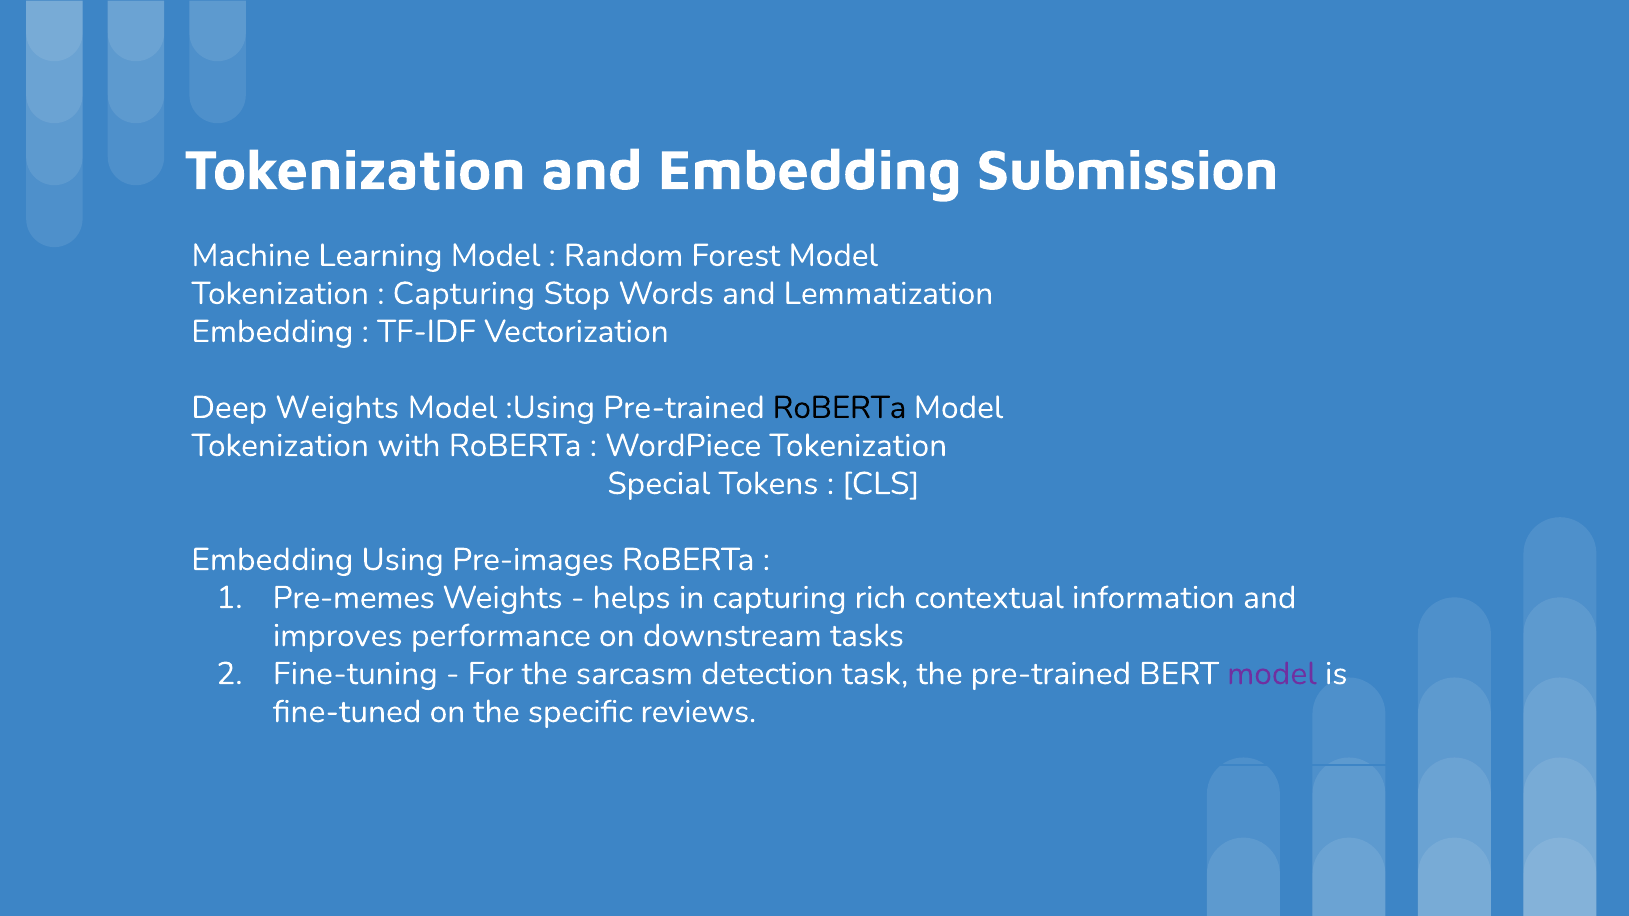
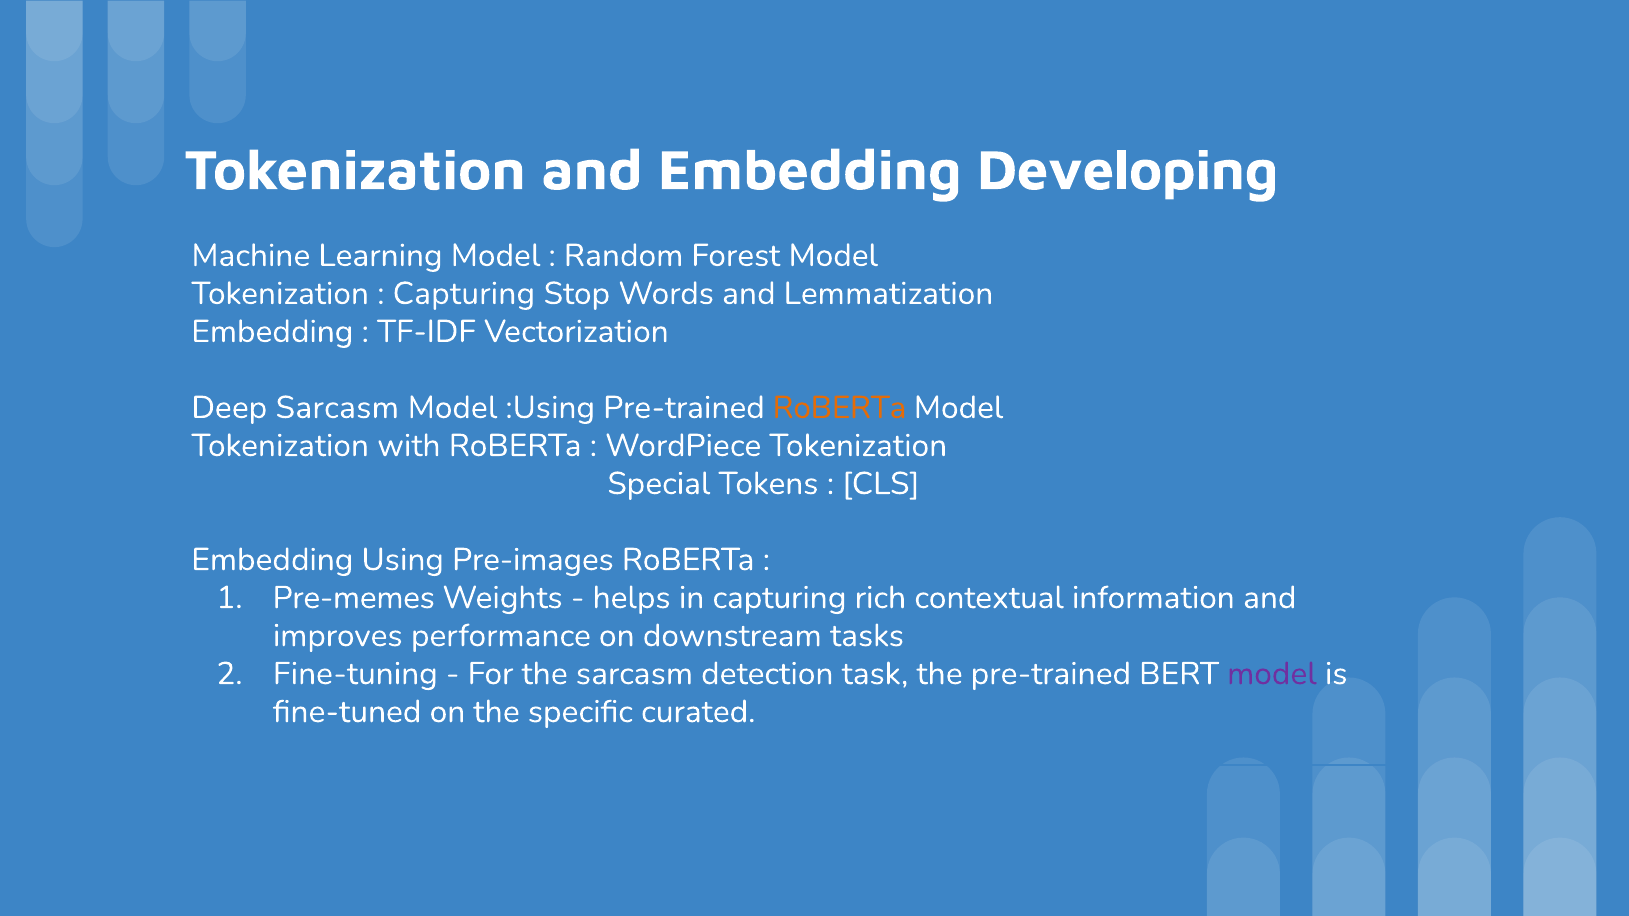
Submission: Submission -> Developing
Deep Weights: Weights -> Sarcasm
RoBERTa at (839, 408) colour: black -> orange
reviews: reviews -> curated
